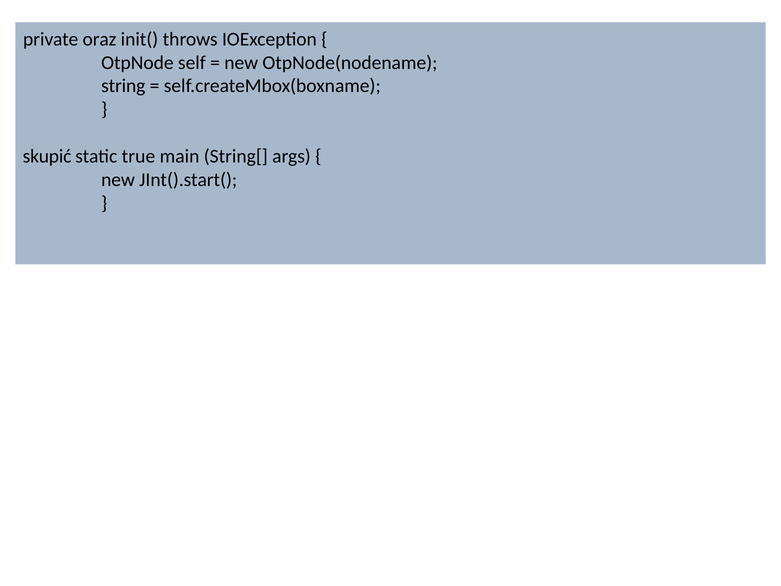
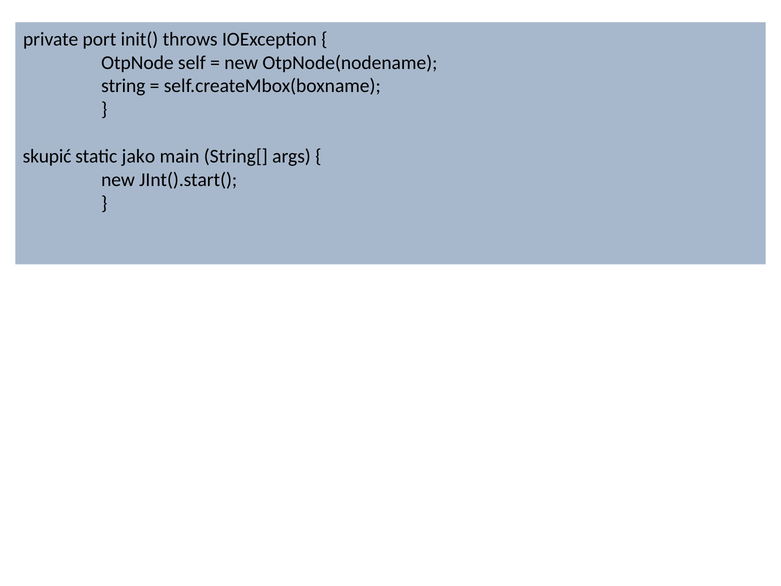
oraz: oraz -> port
true: true -> jako
